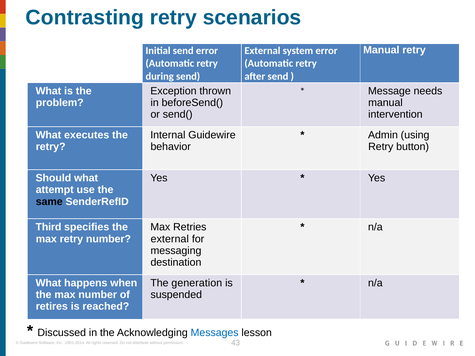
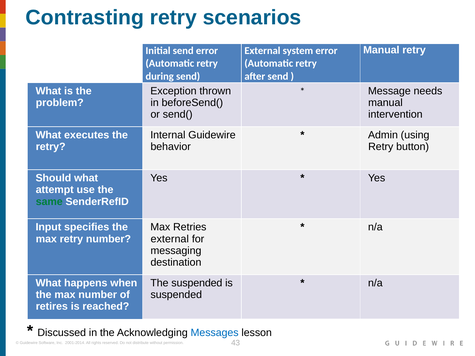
same colour: black -> green
Third: Third -> Input
The generation: generation -> suspended
